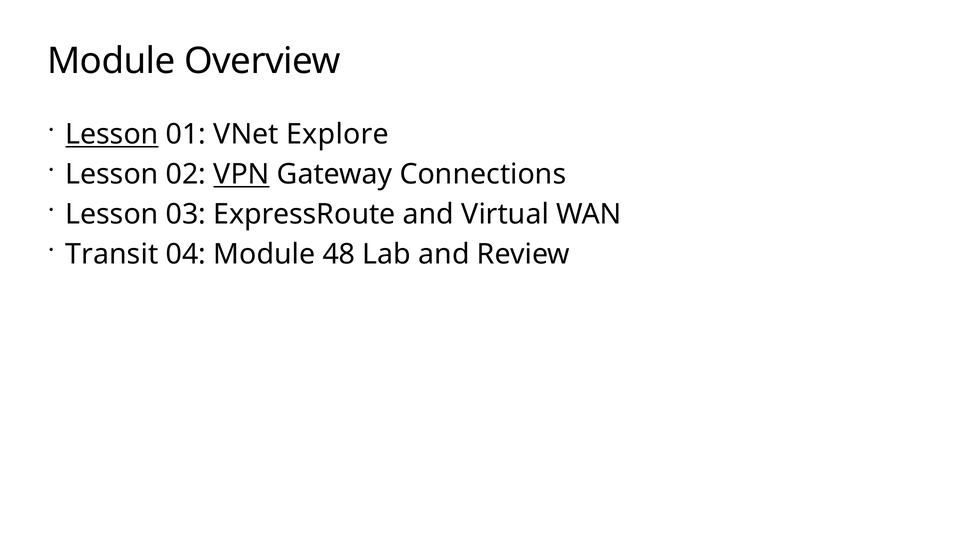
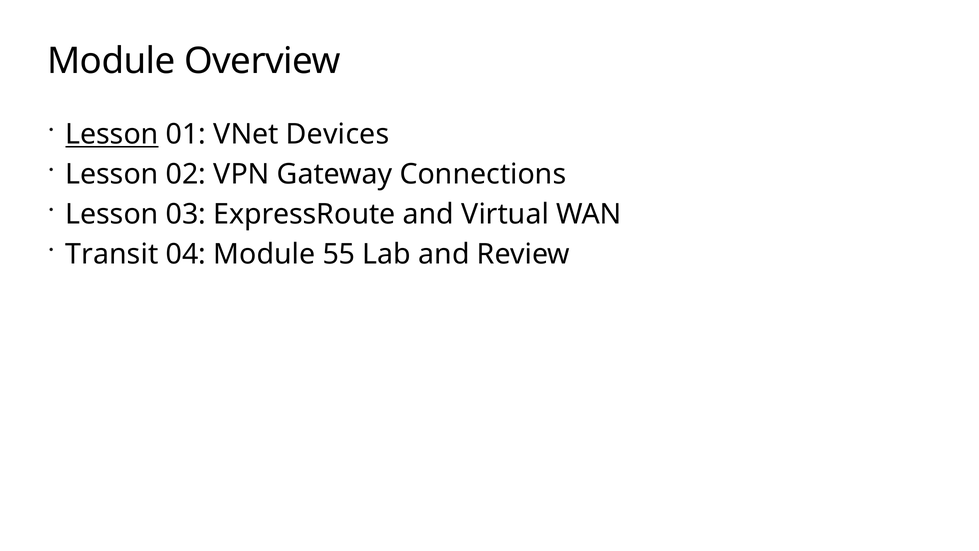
Explore: Explore -> Devices
VPN underline: present -> none
48: 48 -> 55
